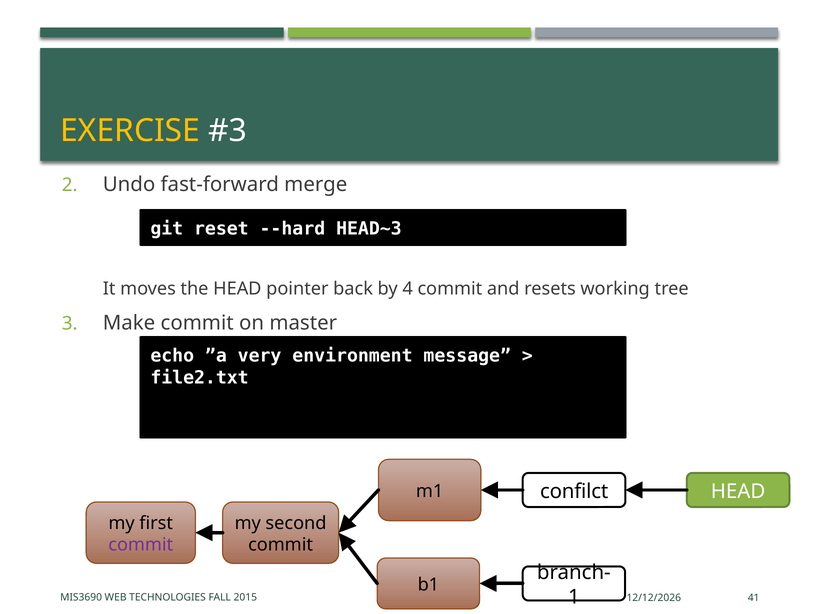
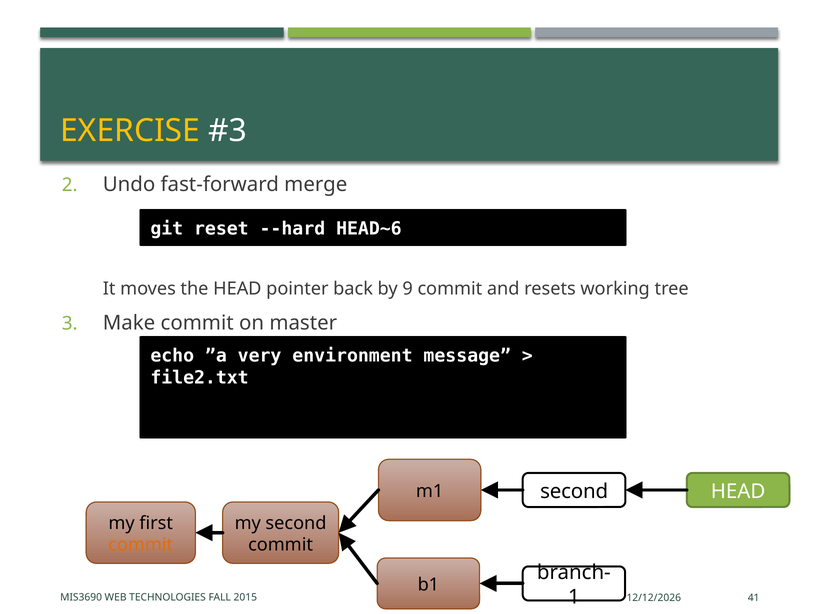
HEAD~3: HEAD~3 -> HEAD~6
4: 4 -> 9
confilct at (574, 492): confilct -> second
commit at (141, 545) colour: purple -> orange
